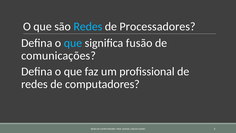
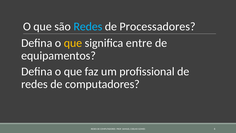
que at (73, 43) colour: light blue -> yellow
fusão: fusão -> entre
comunicações: comunicações -> equipamentos
